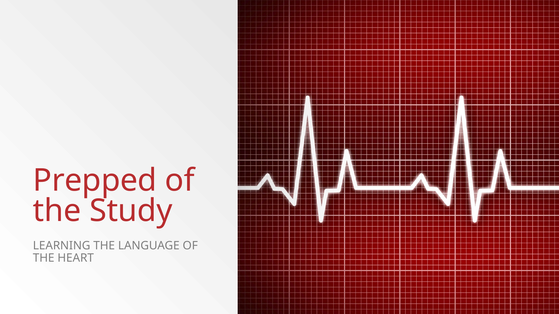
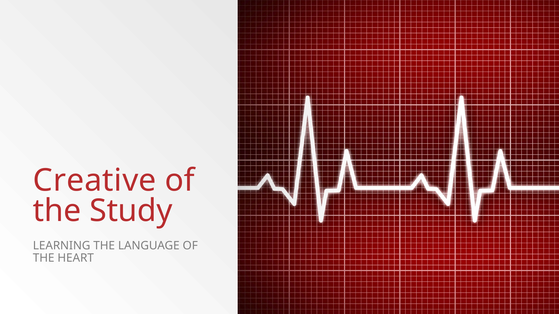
Prepped: Prepped -> Creative
